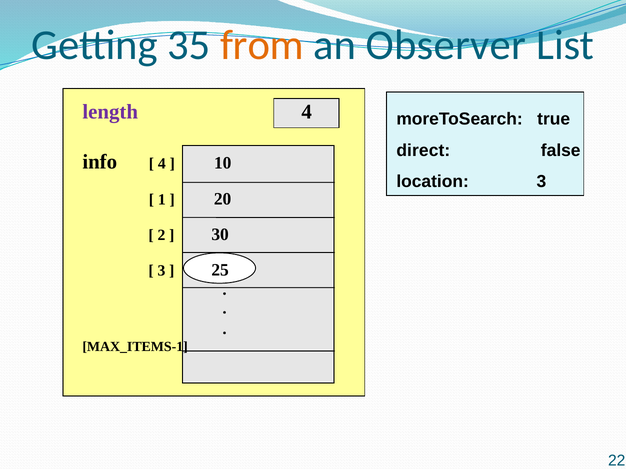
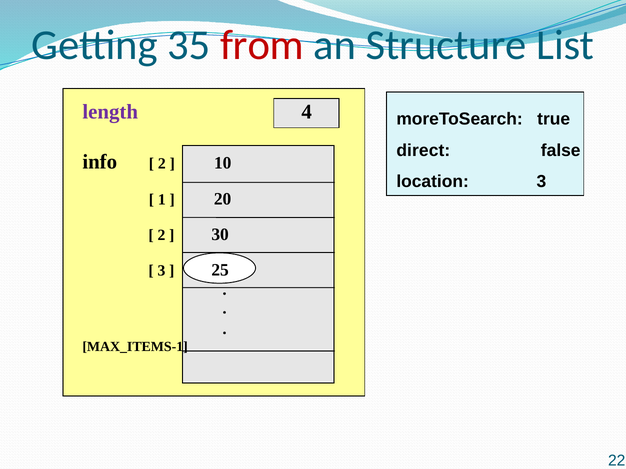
from colour: orange -> red
Observer: Observer -> Structure
4 at (162, 164): 4 -> 2
